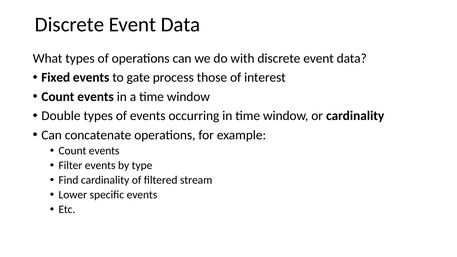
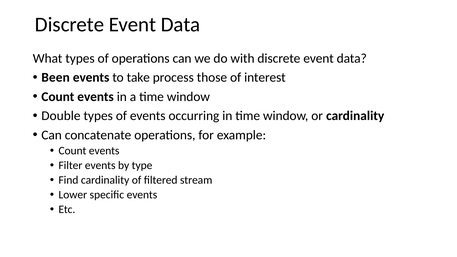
Fixed: Fixed -> Been
gate: gate -> take
